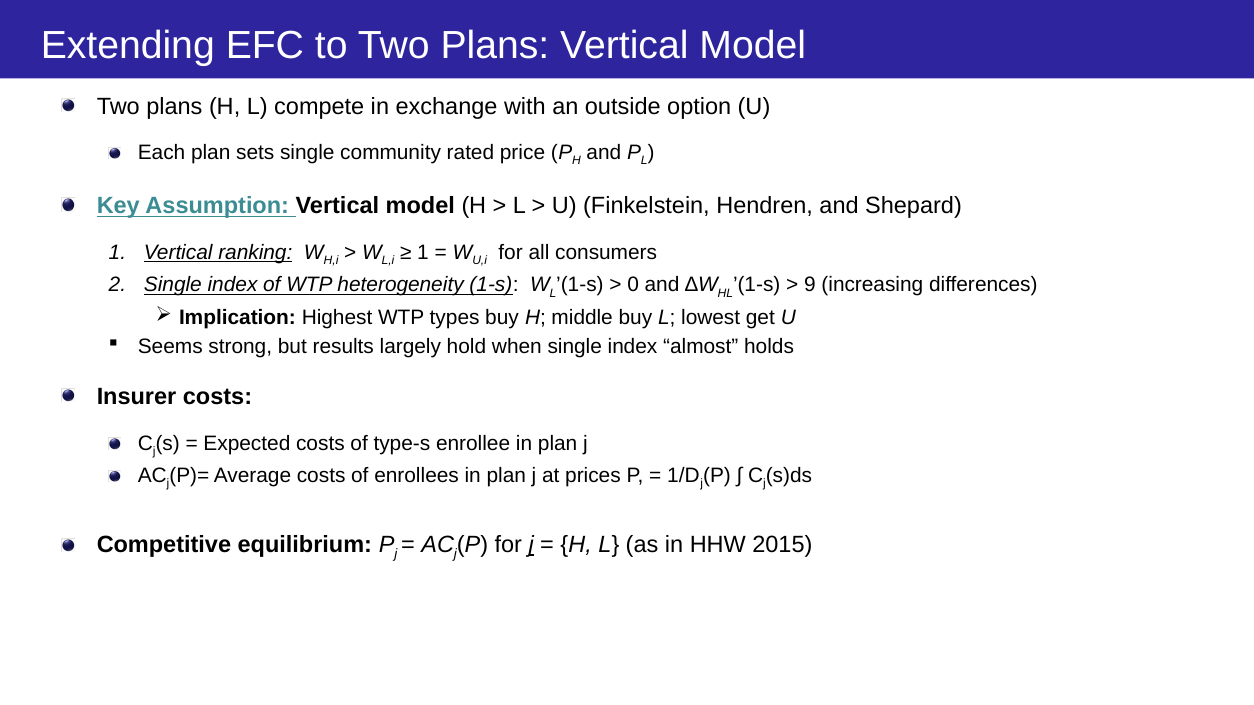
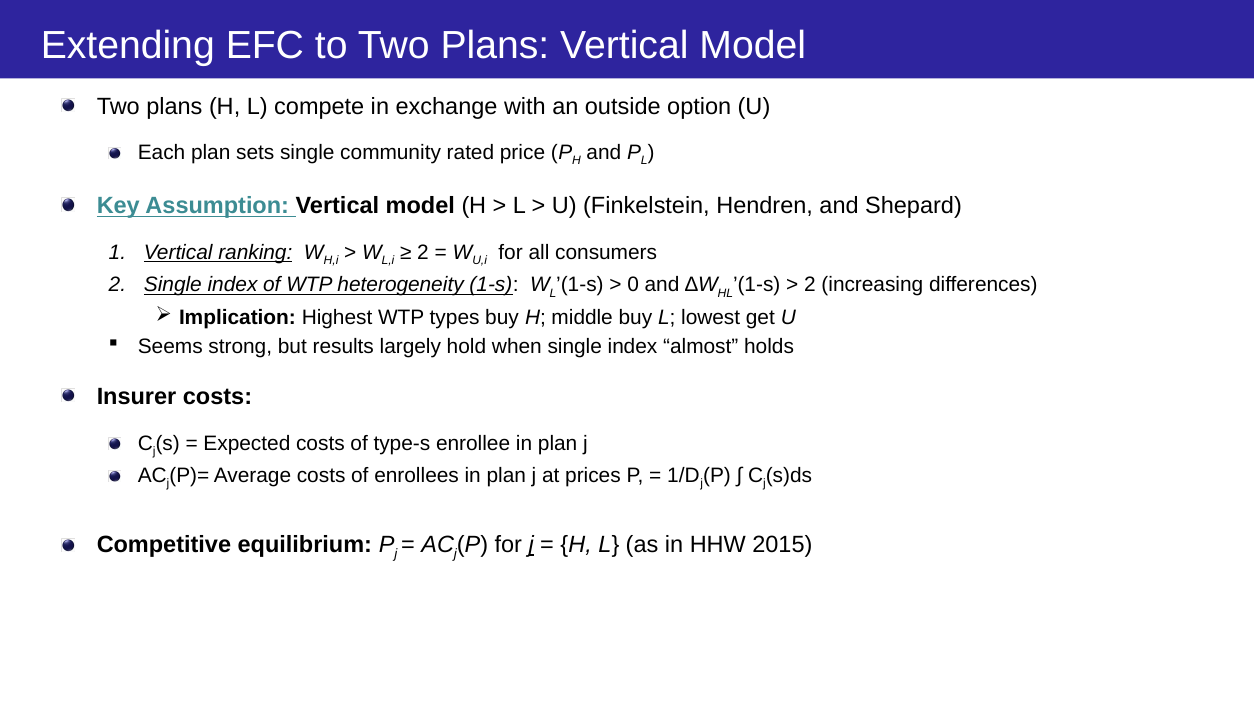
1 at (423, 253): 1 -> 2
9 at (810, 285): 9 -> 2
